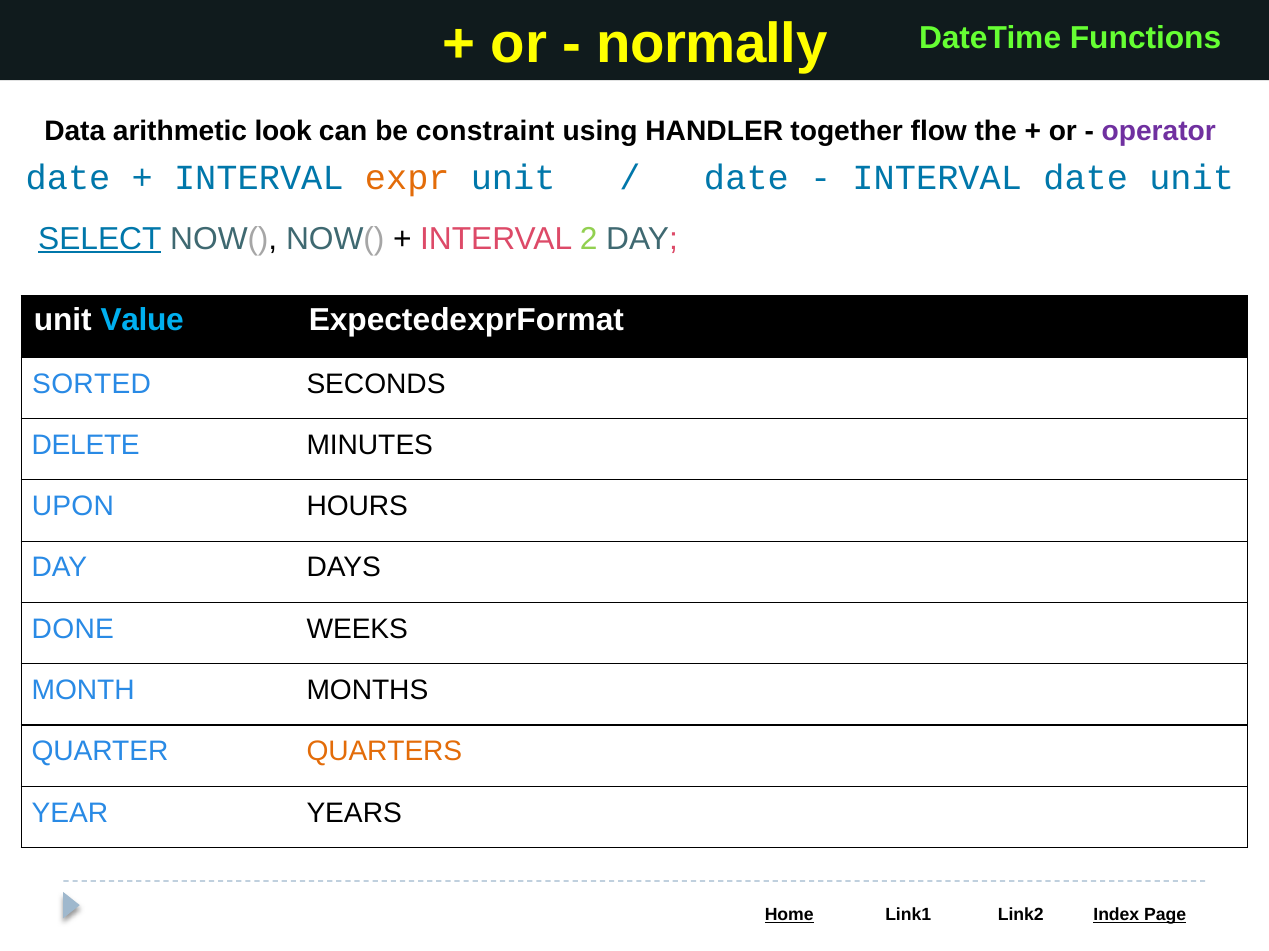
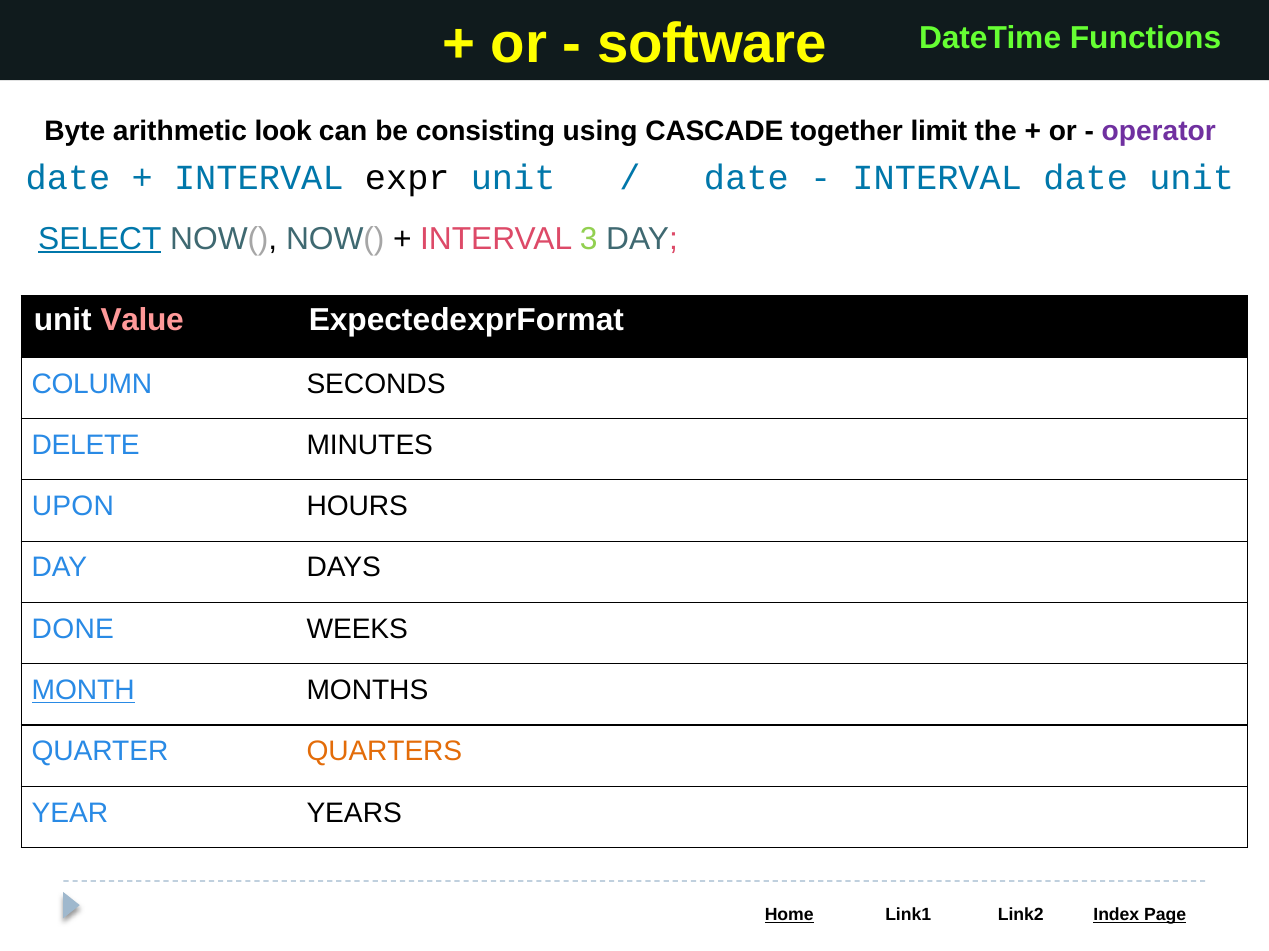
normally: normally -> software
Data: Data -> Byte
constraint: constraint -> consisting
HANDLER: HANDLER -> CASCADE
flow: flow -> limit
expr colour: orange -> black
2: 2 -> 3
Value colour: light blue -> pink
SORTED: SORTED -> COLUMN
MONTH underline: none -> present
